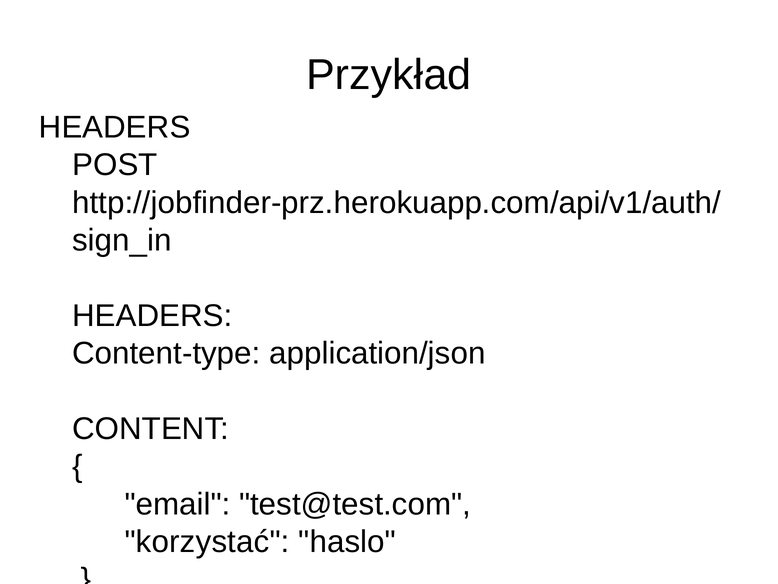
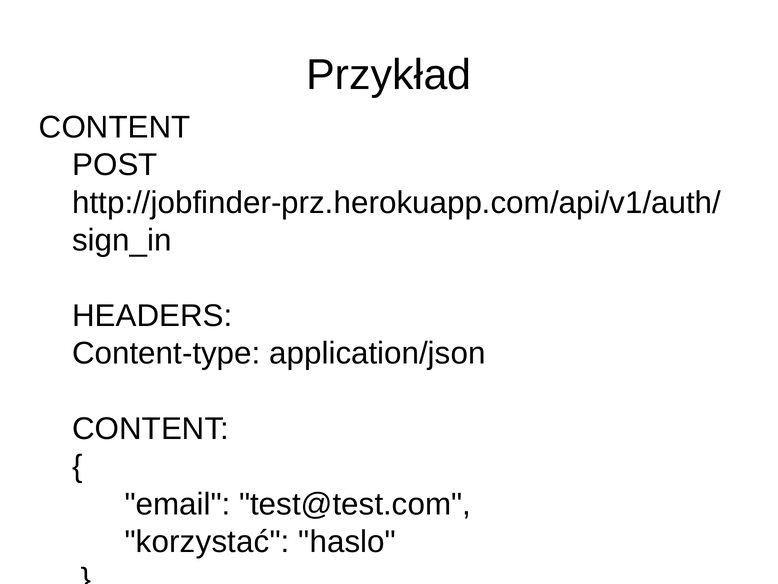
HEADERS at (115, 127): HEADERS -> CONTENT
